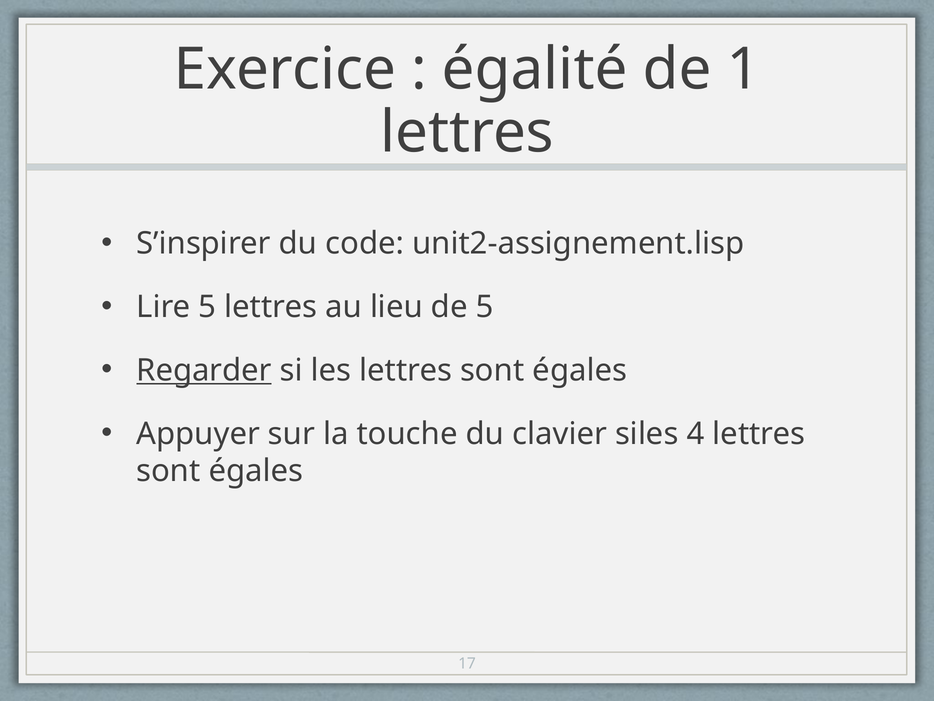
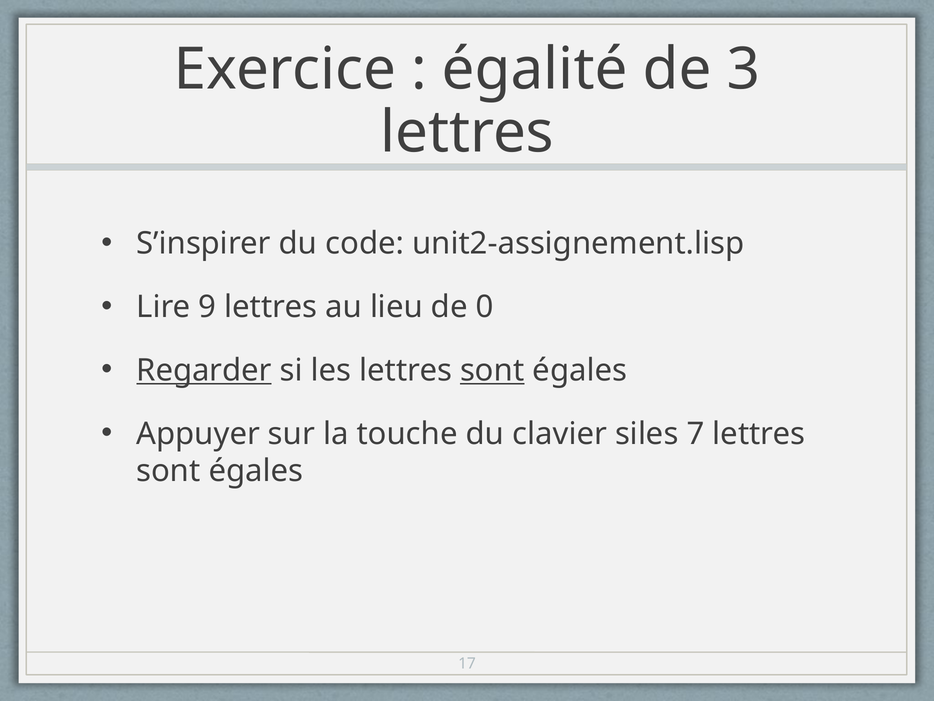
1: 1 -> 3
Lire 5: 5 -> 9
de 5: 5 -> 0
sont at (492, 370) underline: none -> present
4: 4 -> 7
